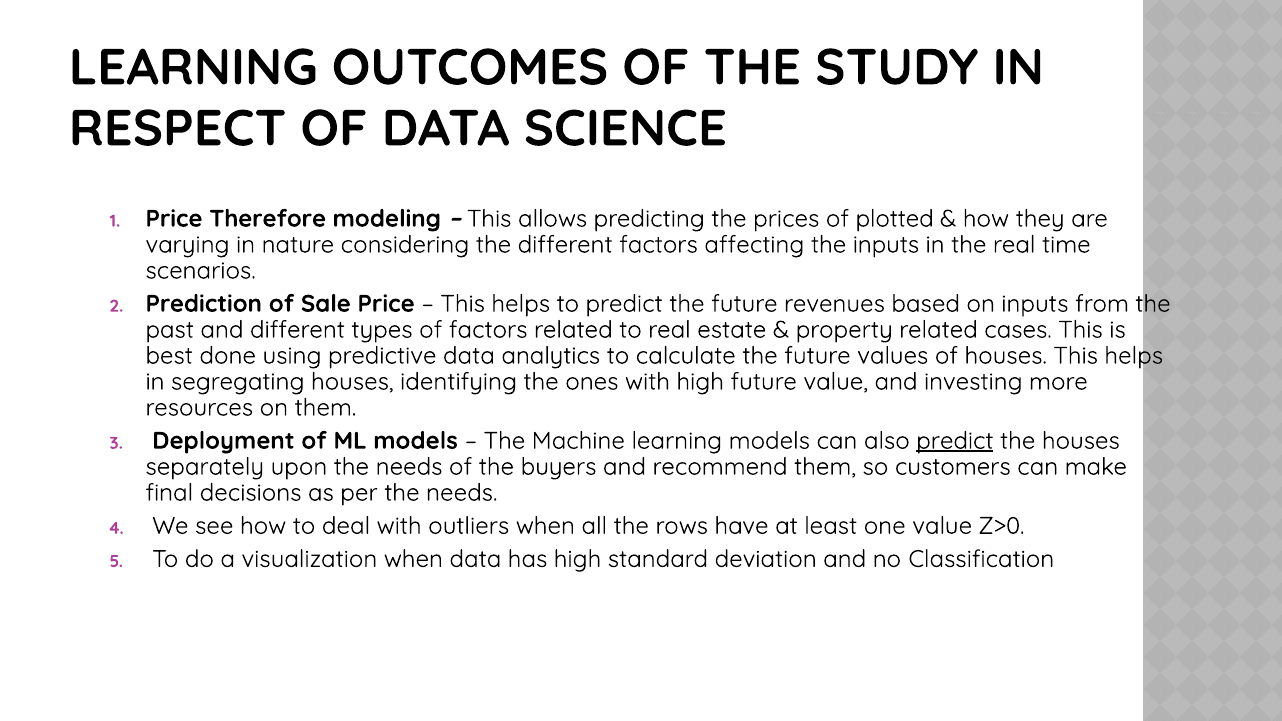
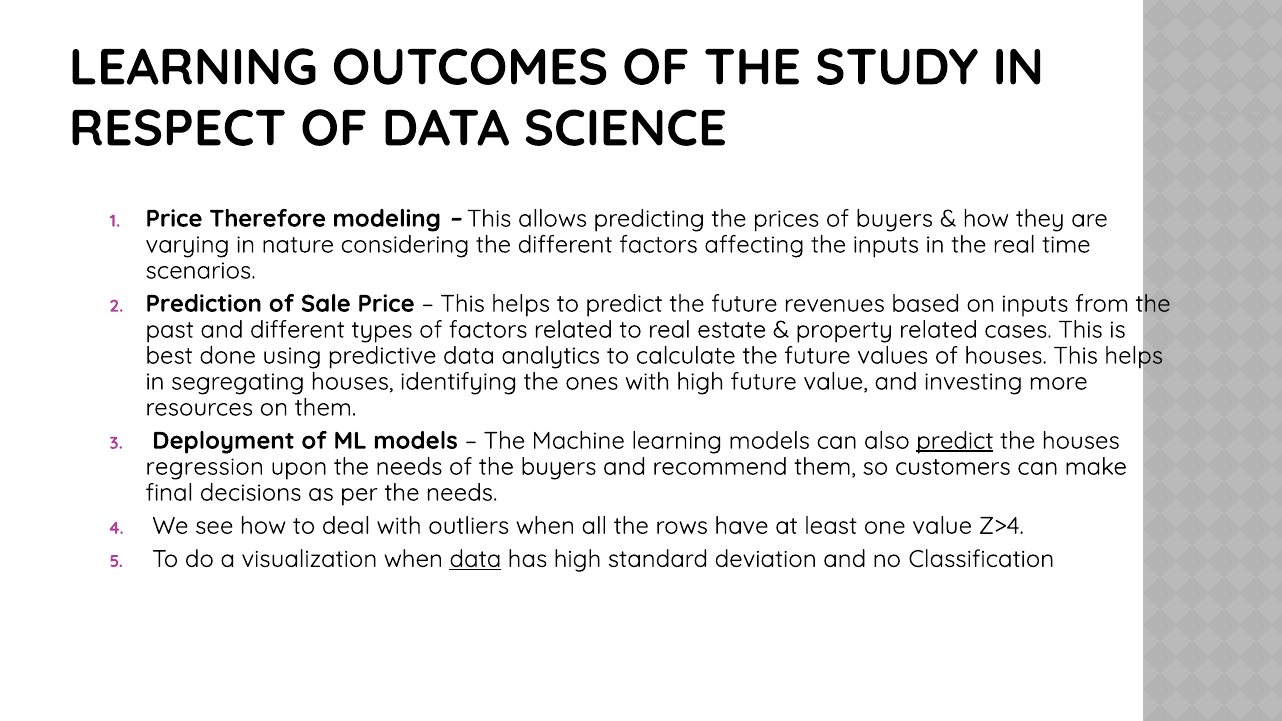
of plotted: plotted -> buyers
separately: separately -> regression
Z>0: Z>0 -> Z>4
data at (475, 559) underline: none -> present
